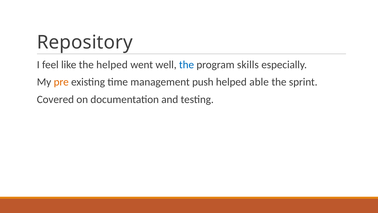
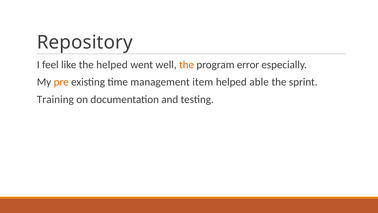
the at (187, 65) colour: blue -> orange
skills: skills -> error
push: push -> item
Covered: Covered -> Training
